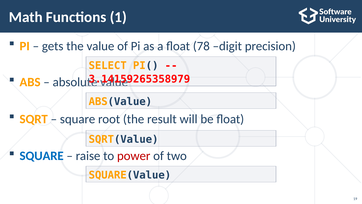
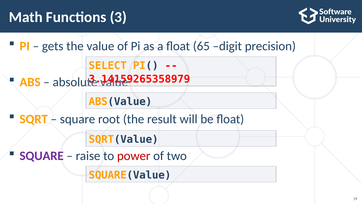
1: 1 -> 3
78: 78 -> 65
SQUARE at (42, 156) colour: blue -> purple
